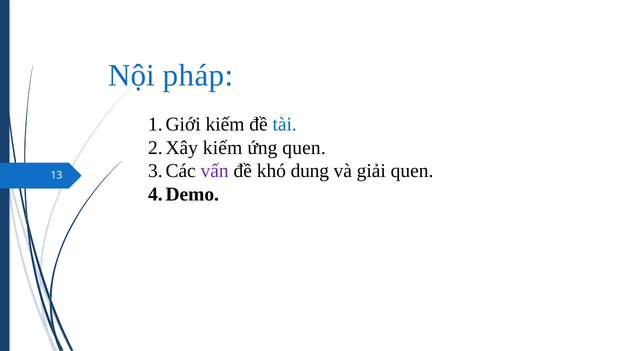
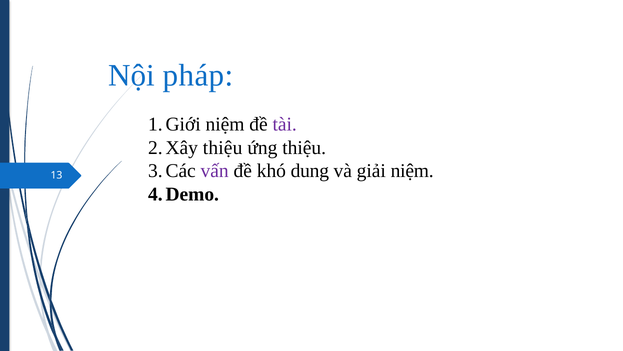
kiếm at (225, 124): kiếm -> niệm
tài colour: blue -> purple
kiếm at (223, 147): kiếm -> thiệu
ứng quen: quen -> thiệu
giải quen: quen -> niệm
